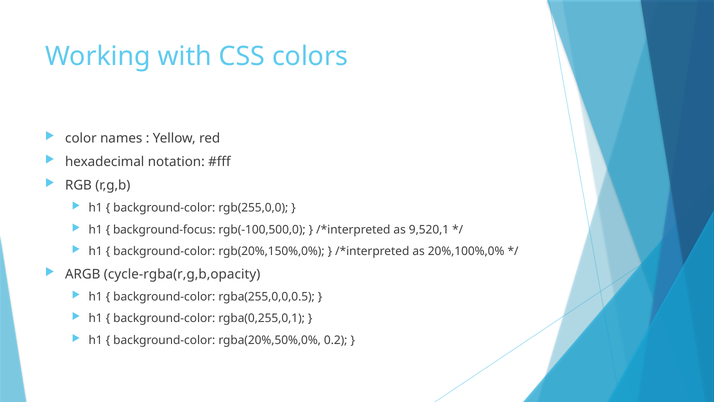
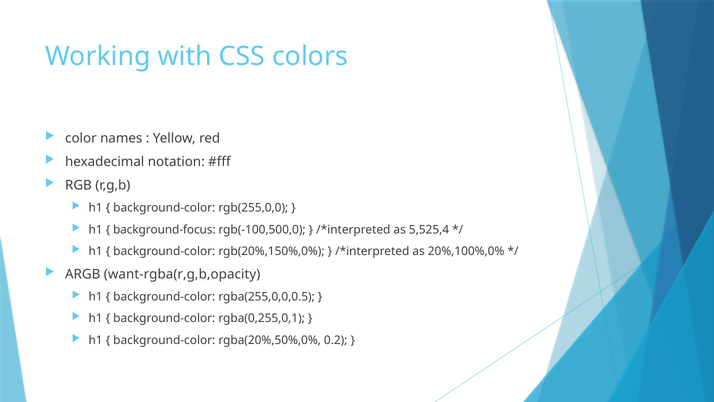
9,520,1: 9,520,1 -> 5,525,4
cycle-rgba(r,g,b,opacity: cycle-rgba(r,g,b,opacity -> want-rgba(r,g,b,opacity
